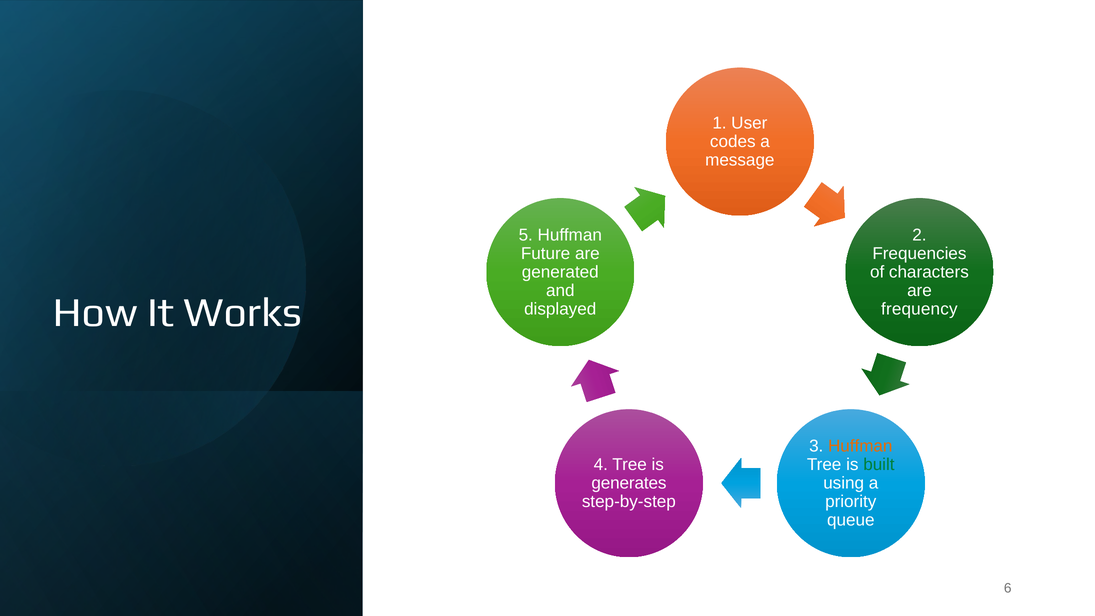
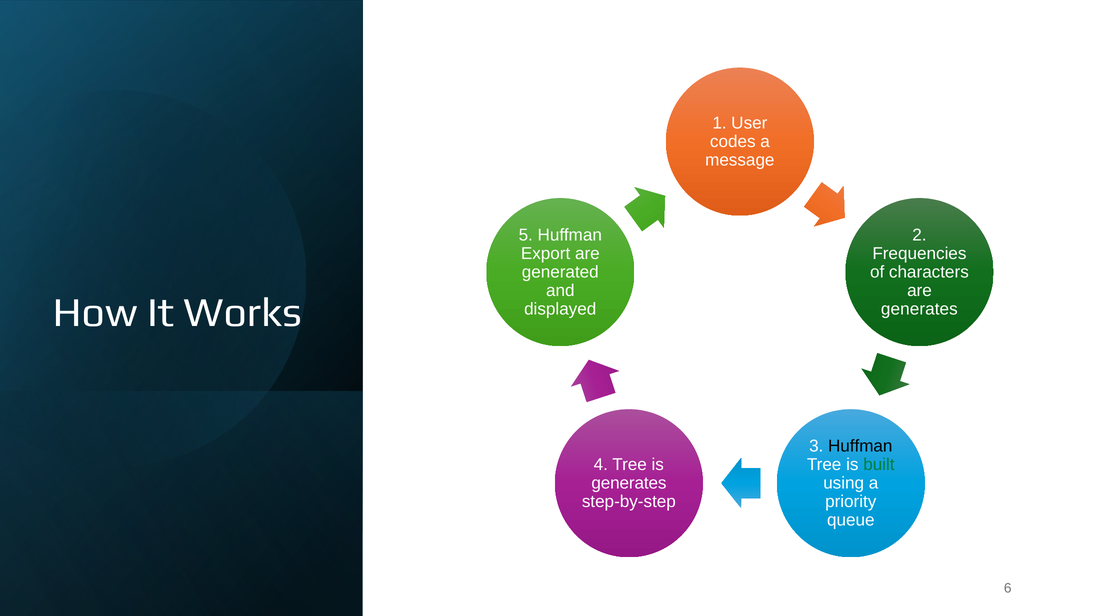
Future: Future -> Export
frequency at (919, 309): frequency -> generates
Huffman at (860, 446) colour: orange -> black
